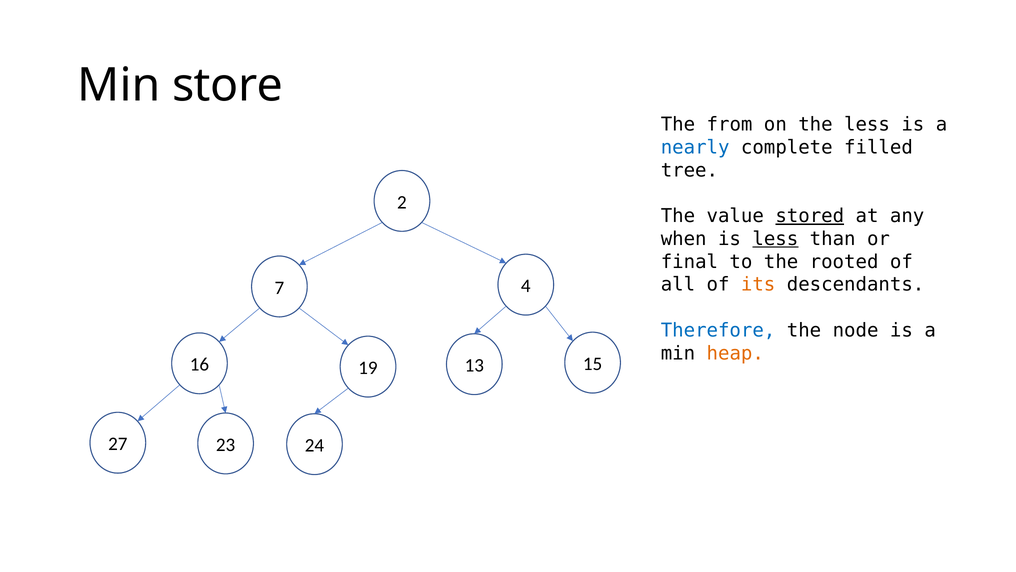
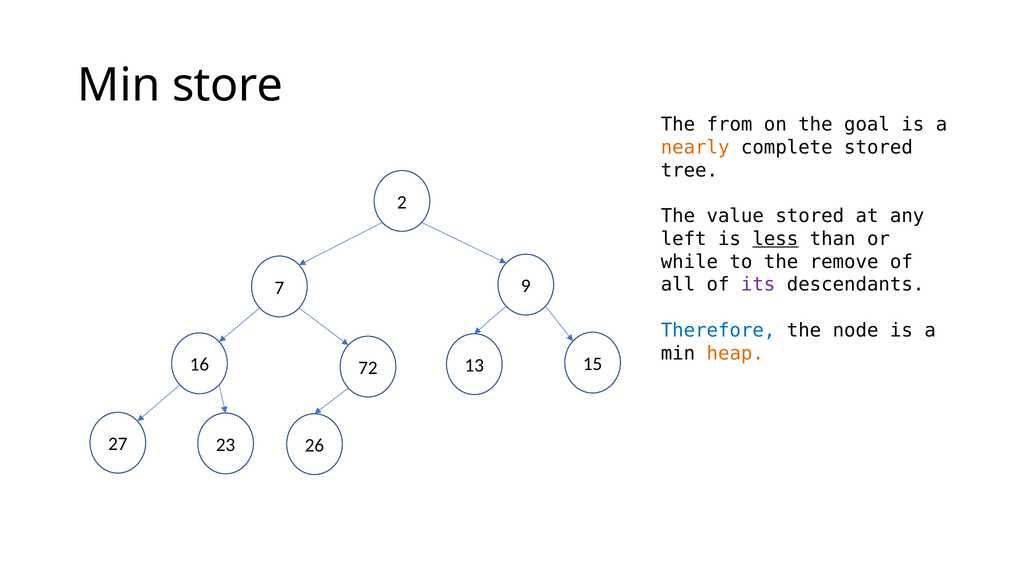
the less: less -> goal
nearly colour: blue -> orange
complete filled: filled -> stored
stored at (810, 216) underline: present -> none
when: when -> left
final: final -> while
rooted: rooted -> remove
its colour: orange -> purple
4: 4 -> 9
19: 19 -> 72
24: 24 -> 26
